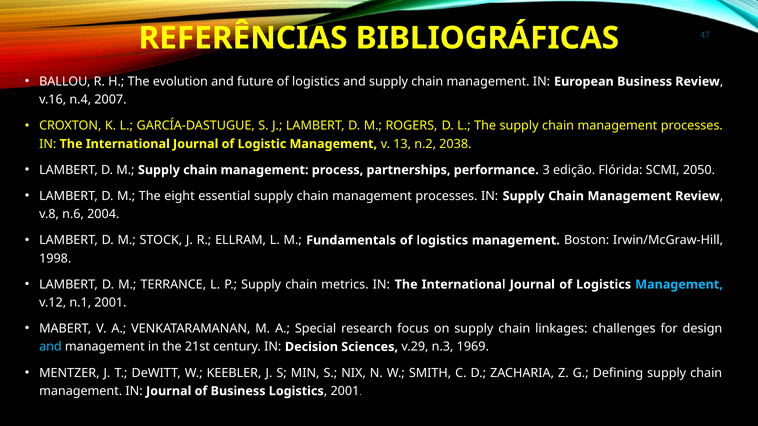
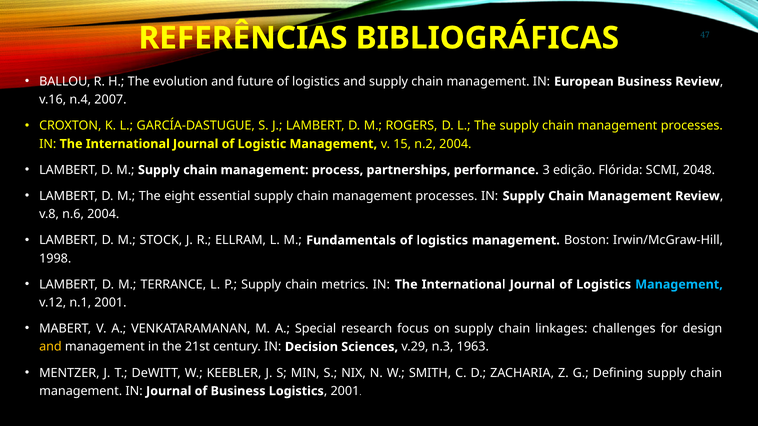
13: 13 -> 15
n.2 2038: 2038 -> 2004
2050: 2050 -> 2048
and at (50, 347) colour: light blue -> yellow
1969: 1969 -> 1963
